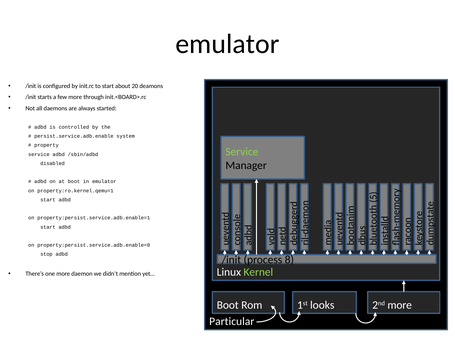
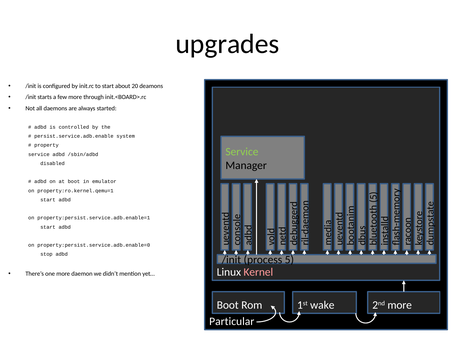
emulator at (227, 44): emulator -> upgrades
process 8: 8 -> 5
Kernel colour: light green -> pink
looks: looks -> wake
